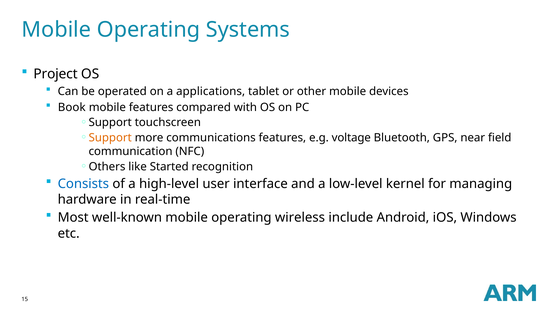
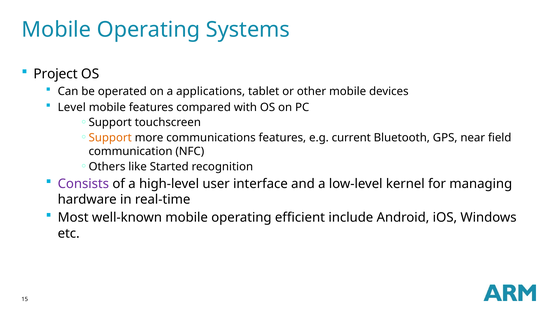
Book: Book -> Level
voltage: voltage -> current
Consists colour: blue -> purple
wireless: wireless -> efficient
